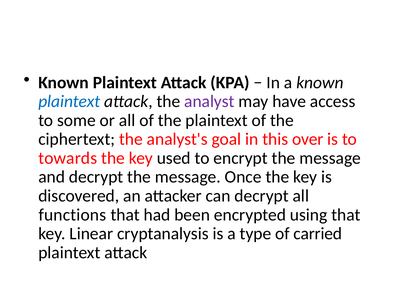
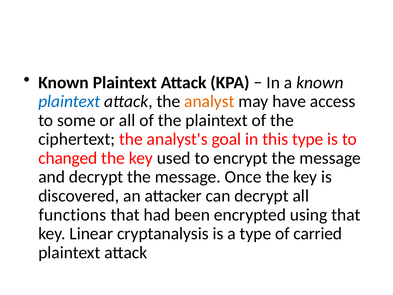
analyst colour: purple -> orange
this over: over -> type
towards: towards -> changed
